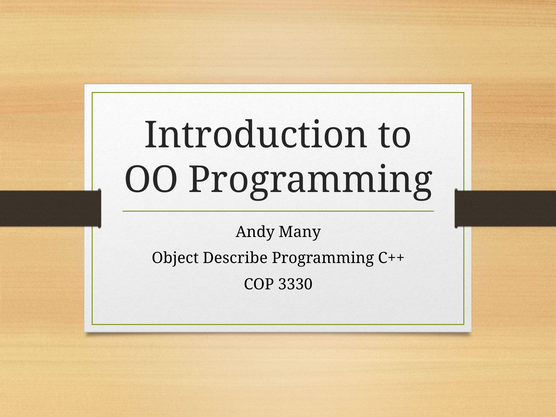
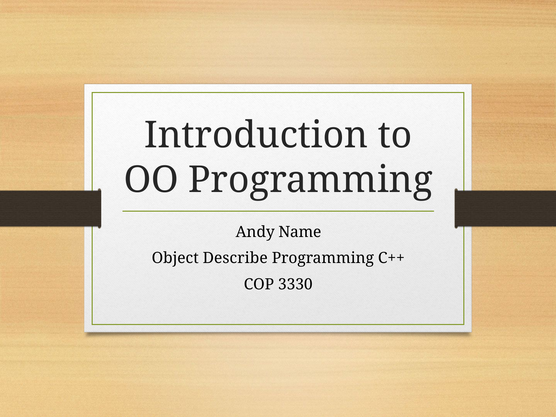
Many: Many -> Name
